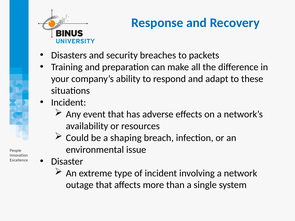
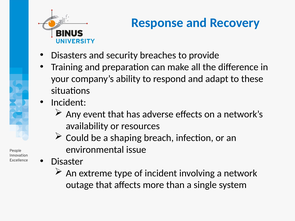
packets: packets -> provide
